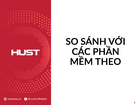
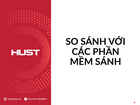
MỀM THEO: THEO -> SÁNH
